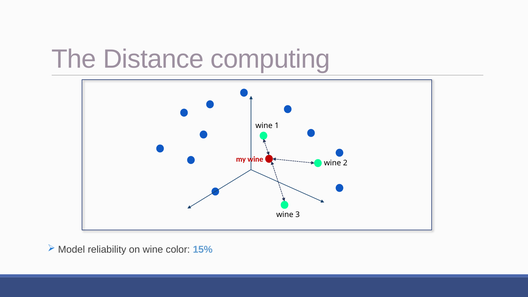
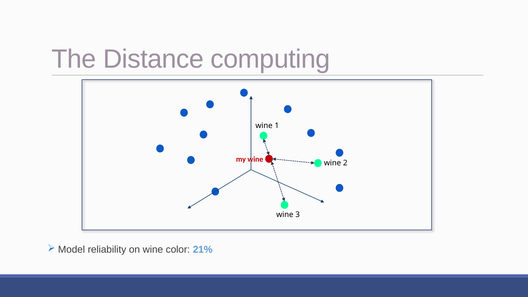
15%: 15% -> 21%
